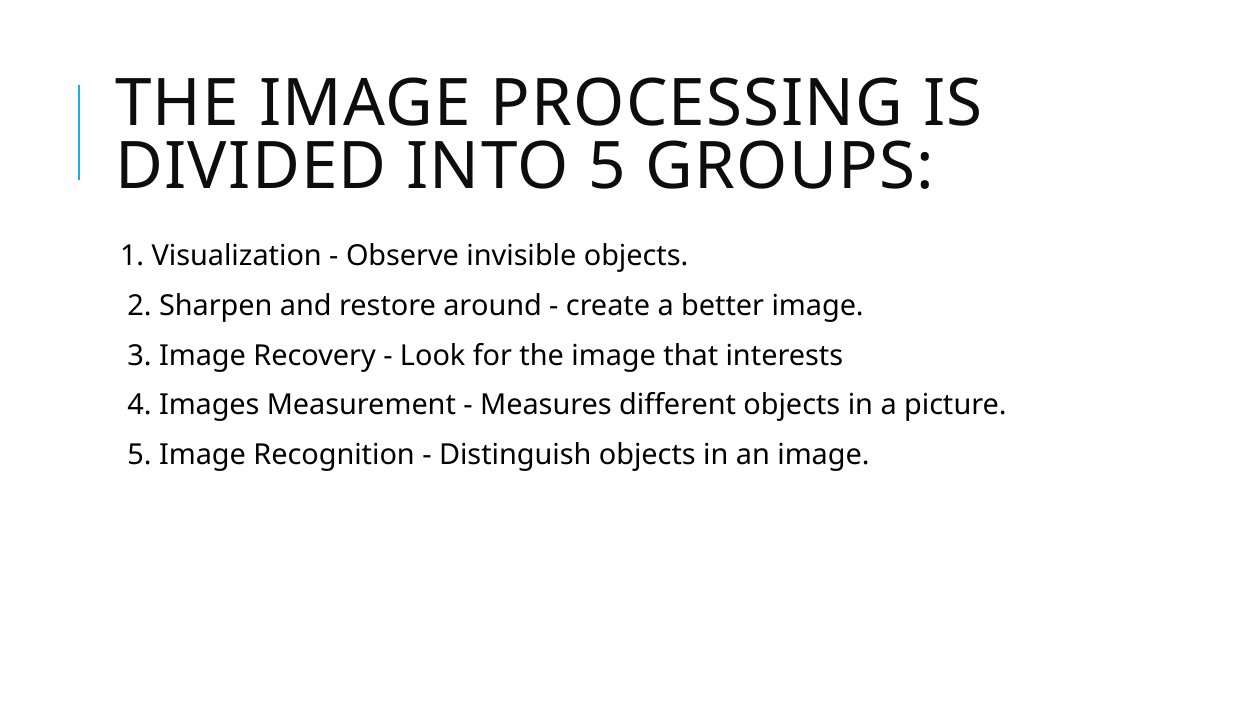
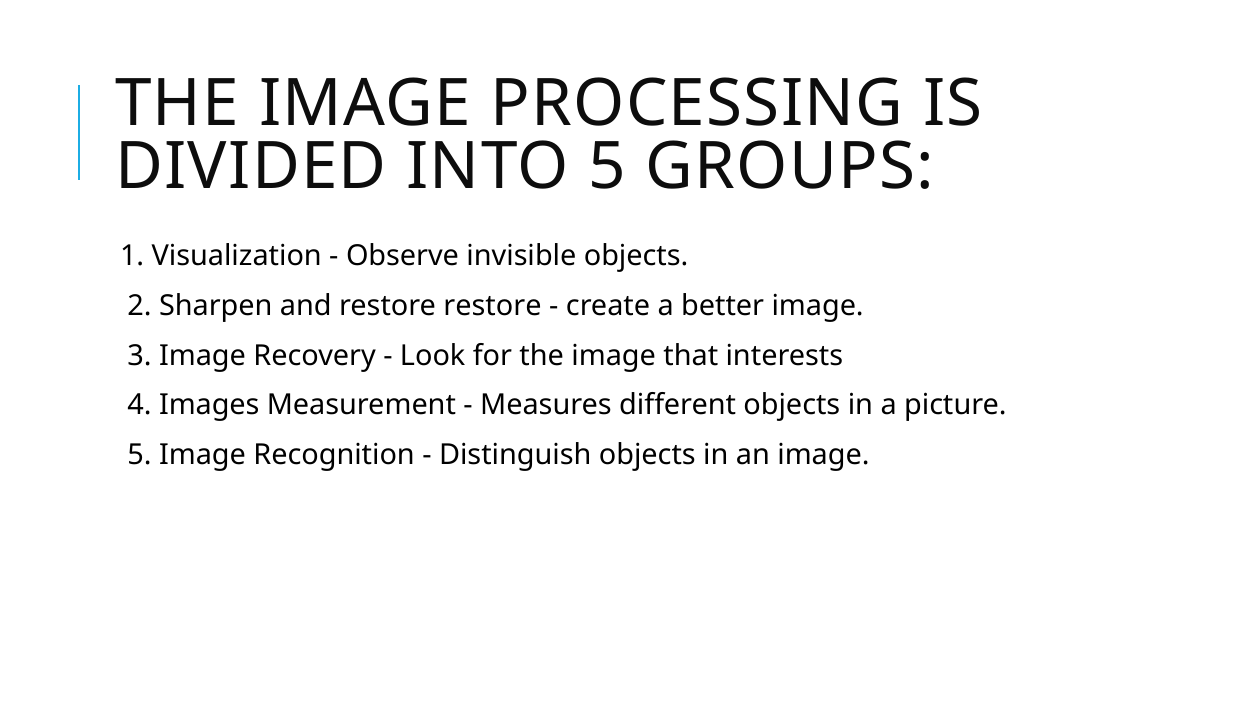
restore around: around -> restore
